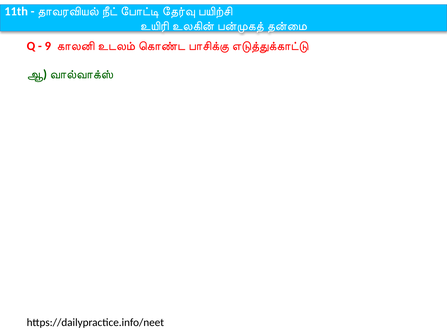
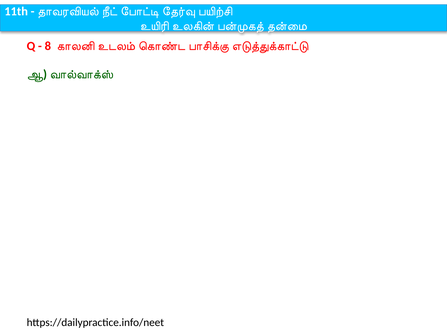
9: 9 -> 8
